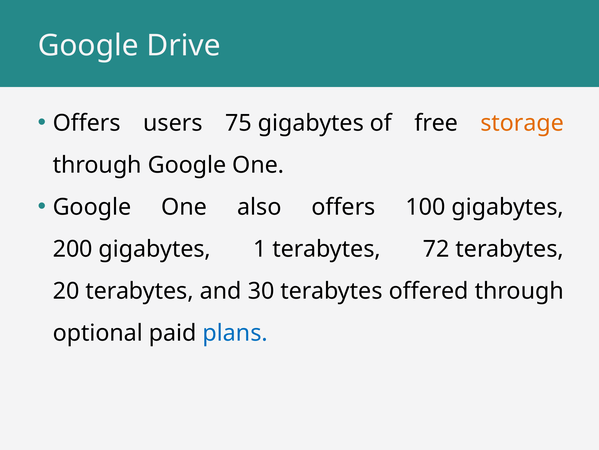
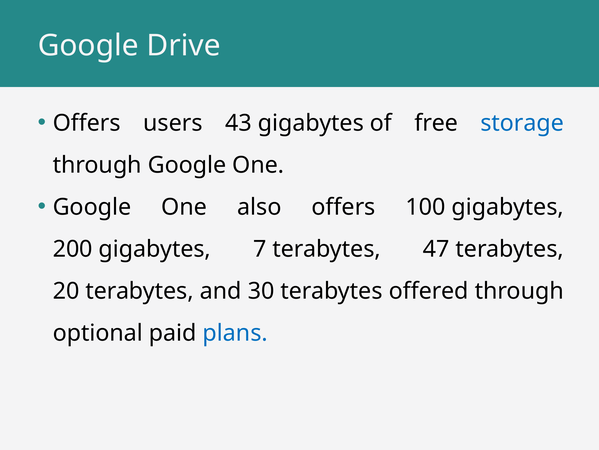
75: 75 -> 43
storage colour: orange -> blue
1: 1 -> 7
72: 72 -> 47
